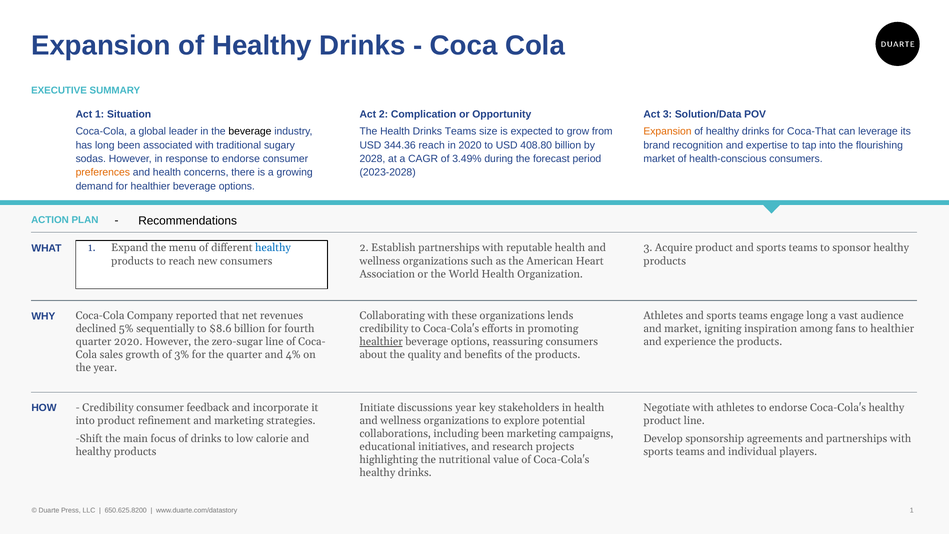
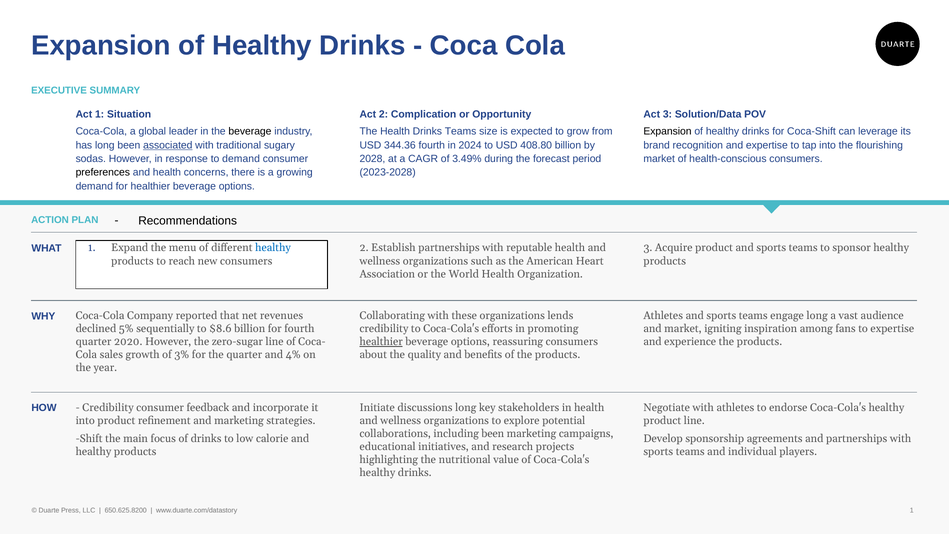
Expansion at (668, 131) colour: orange -> black
Coca-That: Coca-That -> Coca-Shift
associated underline: none -> present
344.36 reach: reach -> fourth
in 2020: 2020 -> 2024
response to endorse: endorse -> demand
preferences colour: orange -> black
to healthier: healthier -> expertise
discussions year: year -> long
